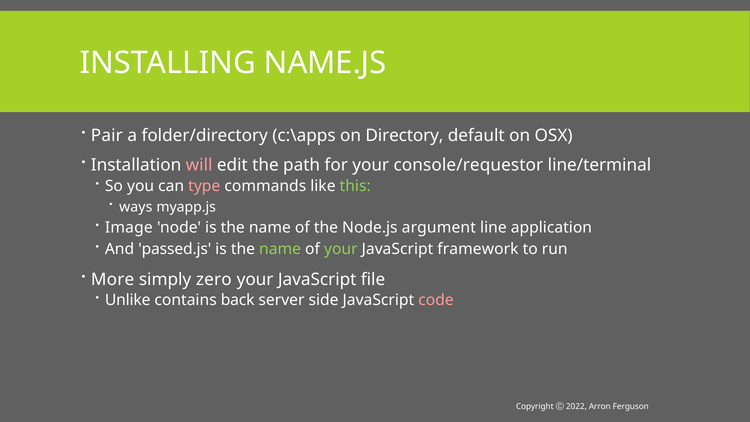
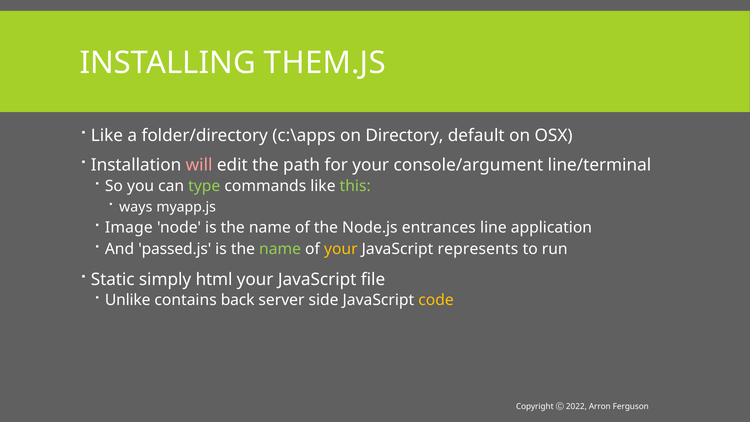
NAME.JS: NAME.JS -> THEM.JS
Pair at (107, 136): Pair -> Like
console/requestor: console/requestor -> console/argument
type colour: pink -> light green
argument: argument -> entrances
your at (341, 249) colour: light green -> yellow
framework: framework -> represents
More: More -> Static
zero: zero -> html
code colour: pink -> yellow
